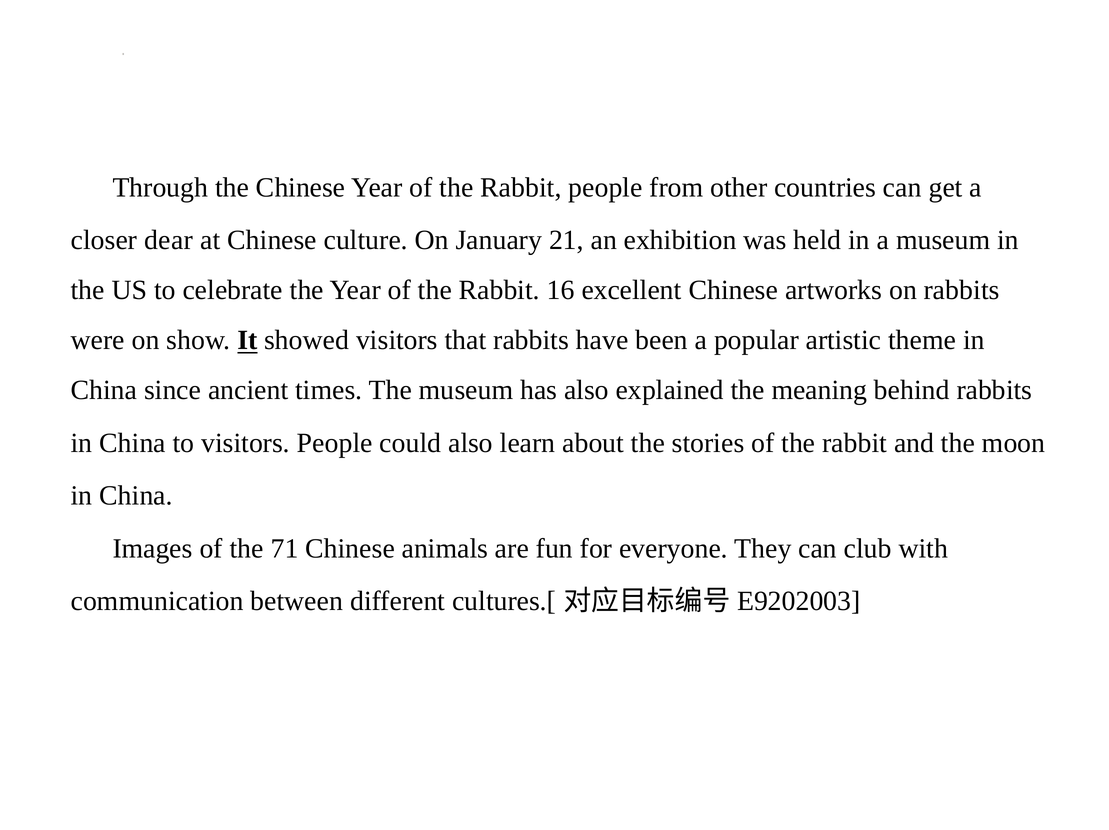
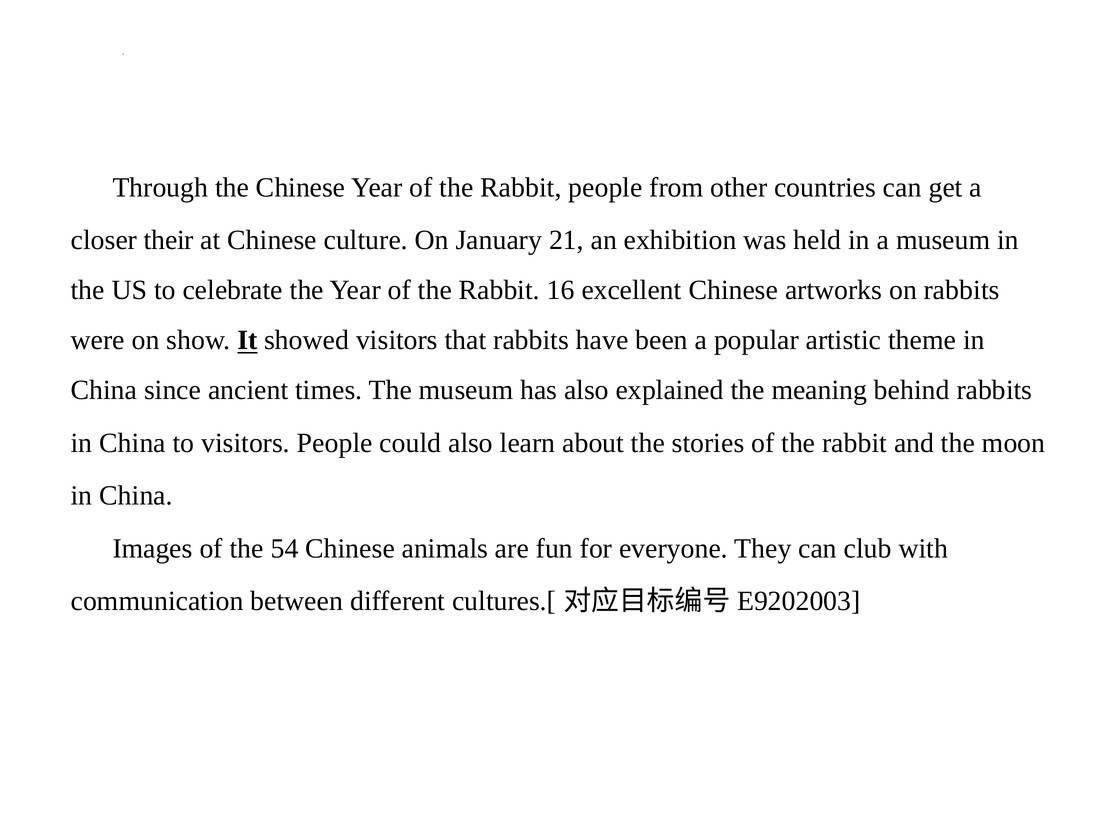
dear: dear -> their
71: 71 -> 54
